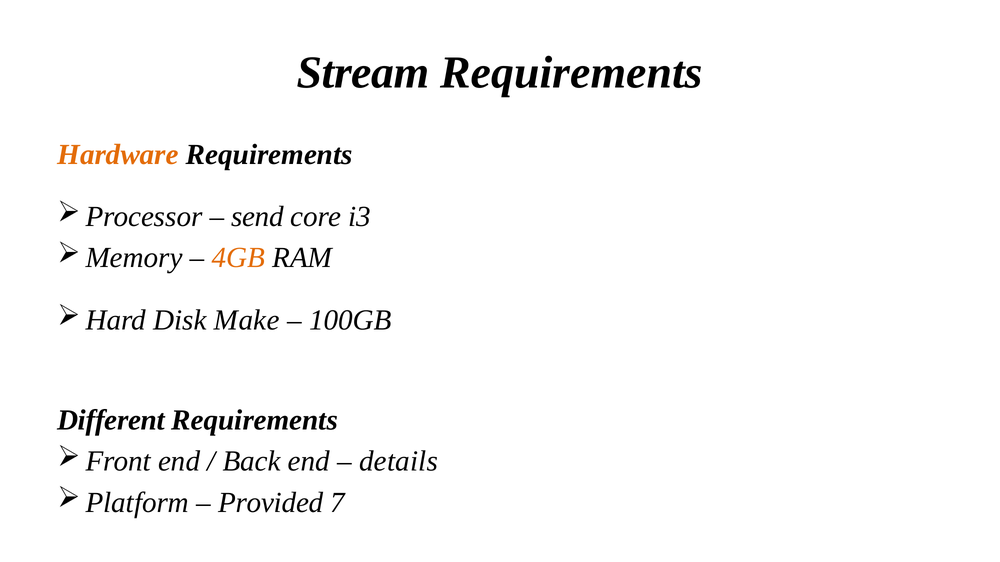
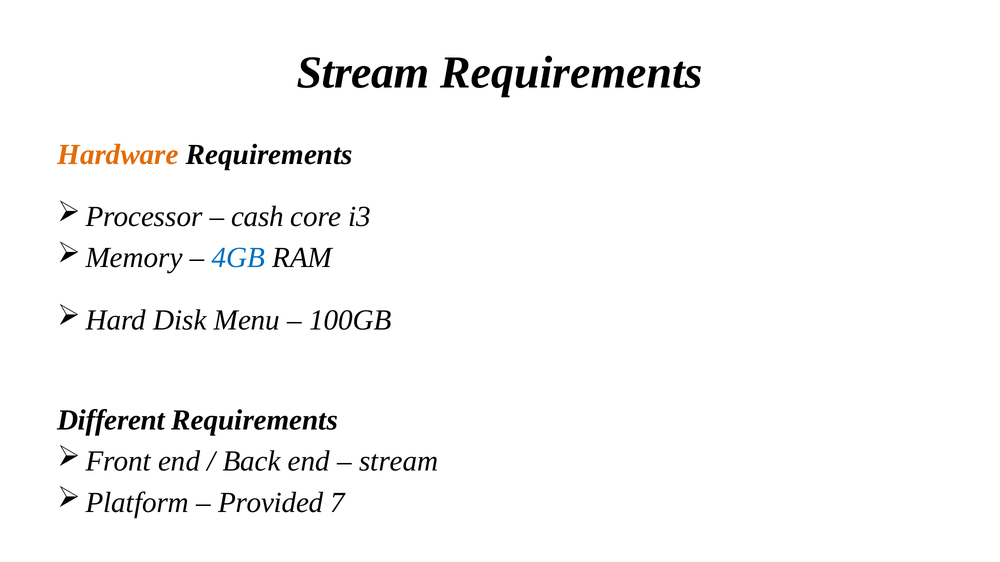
send: send -> cash
4GB colour: orange -> blue
Make: Make -> Menu
details at (399, 462): details -> stream
